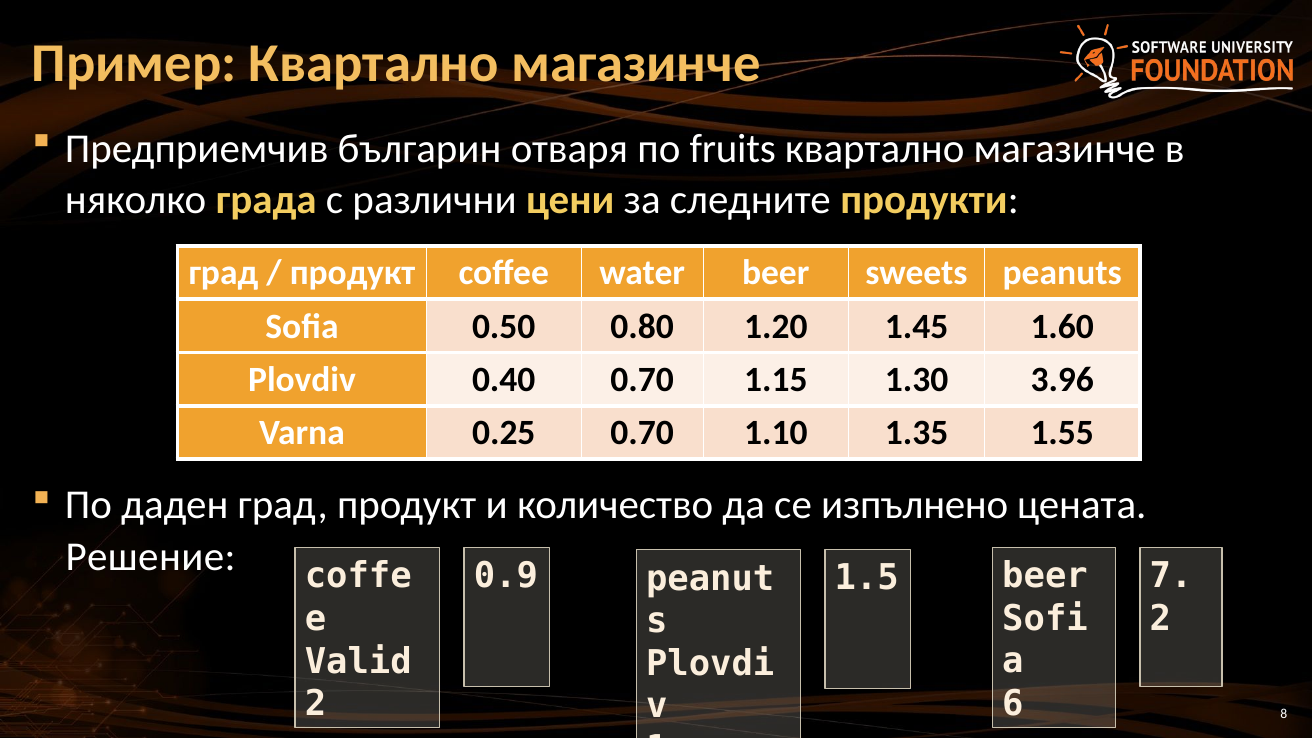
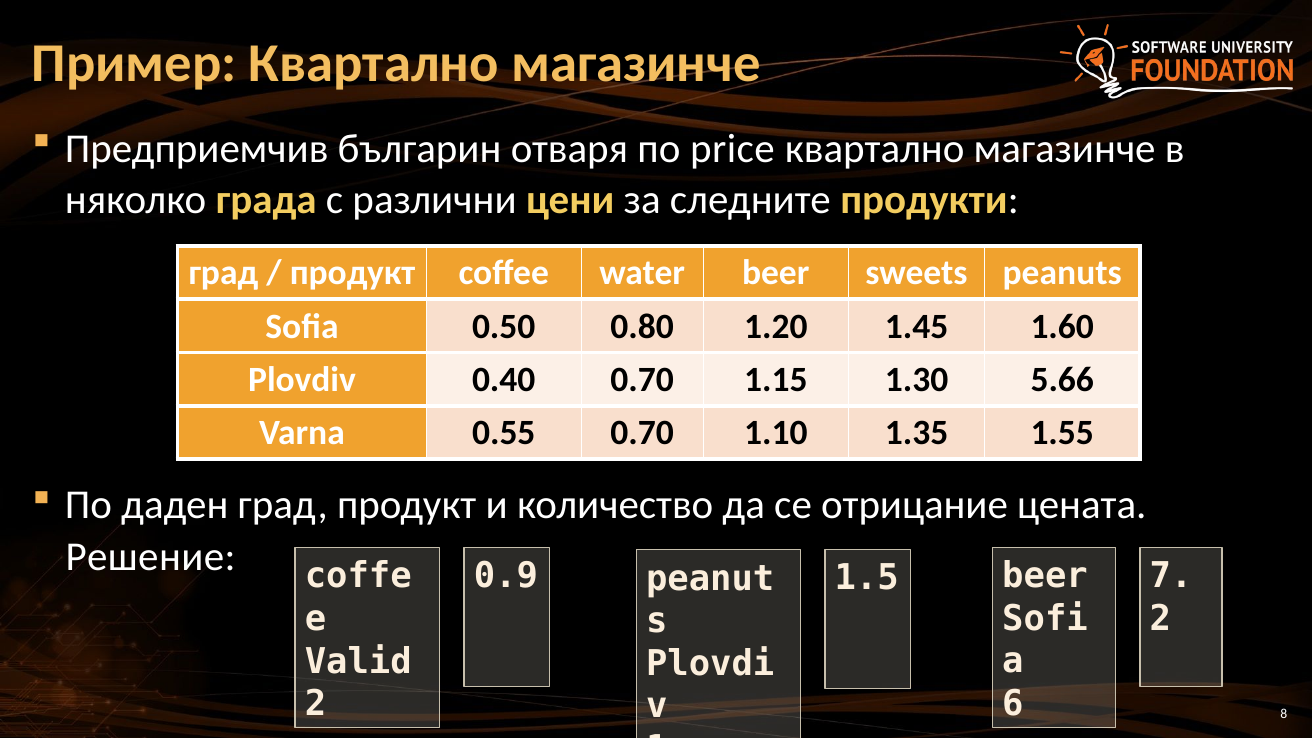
fruits: fruits -> price
3.96: 3.96 -> 5.66
0.25: 0.25 -> 0.55
изпълнено: изпълнено -> отрицание
